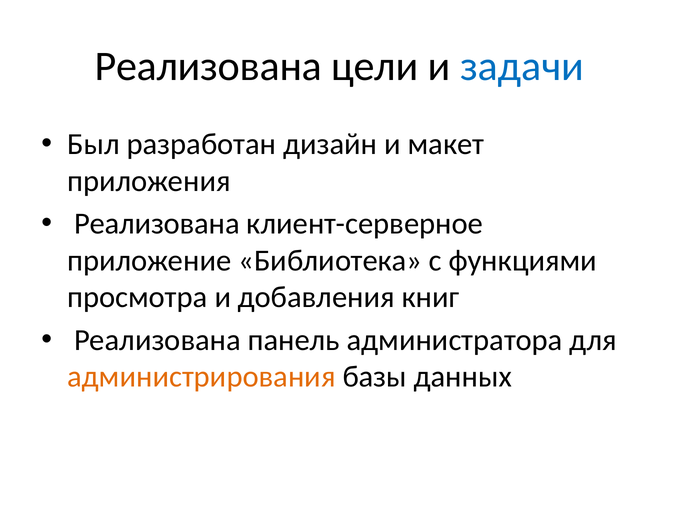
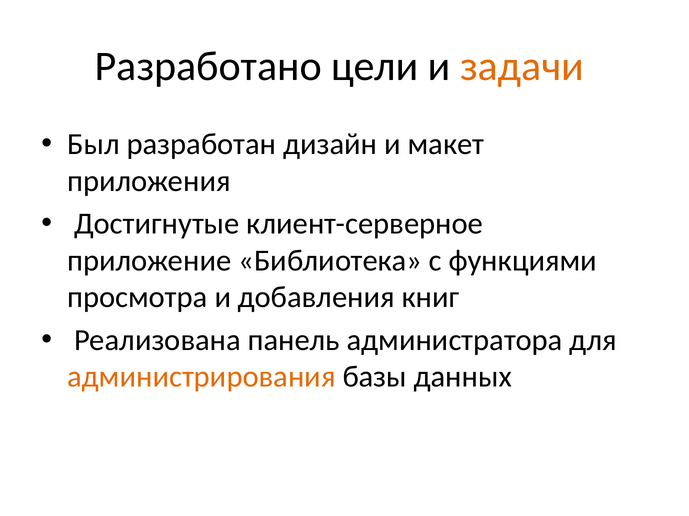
Реализована at (208, 67): Реализована -> Разработано
задачи colour: blue -> orange
Реализована at (157, 224): Реализована -> Достигнутые
